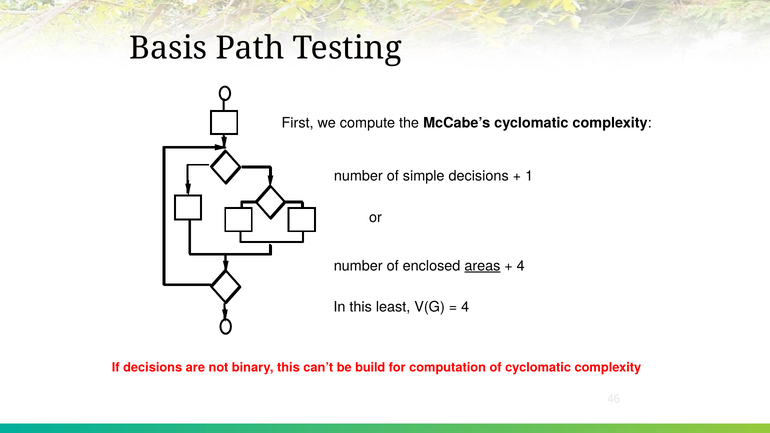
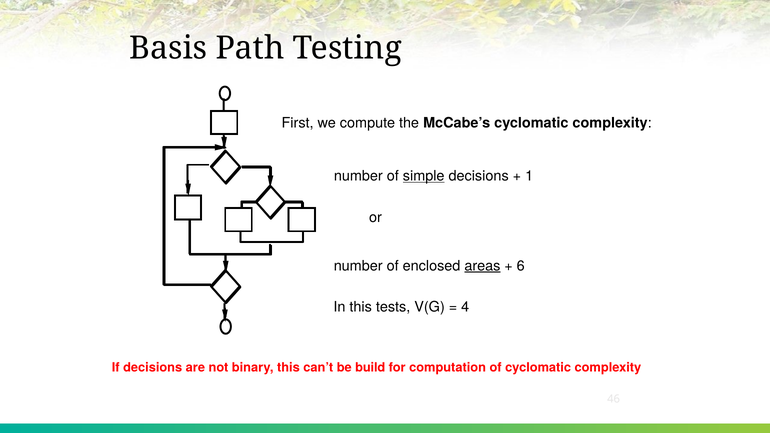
simple underline: none -> present
4 at (521, 266): 4 -> 6
least: least -> tests
